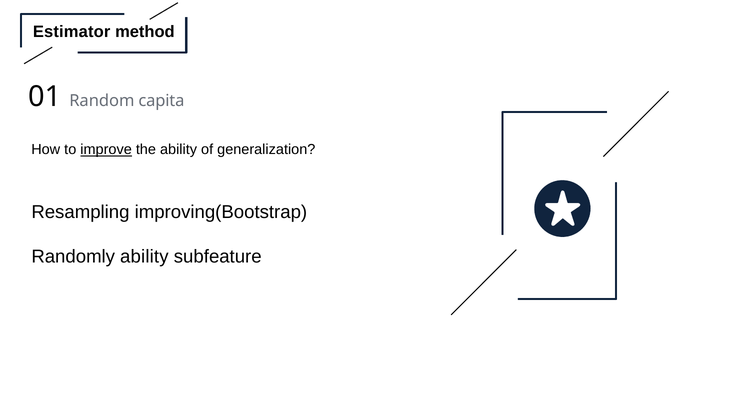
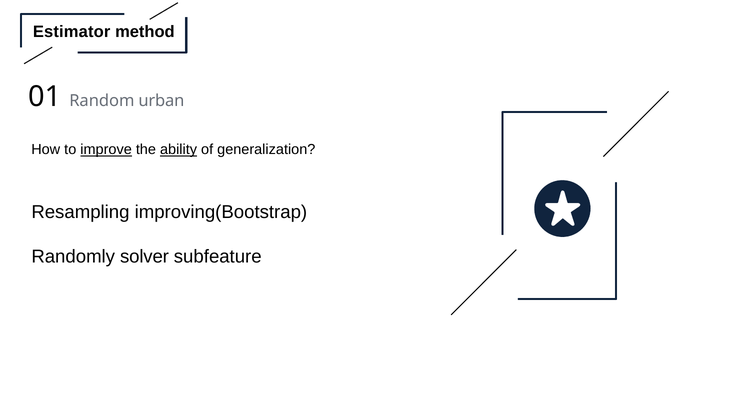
capita: capita -> urban
ability at (179, 150) underline: none -> present
Randomly ability: ability -> solver
